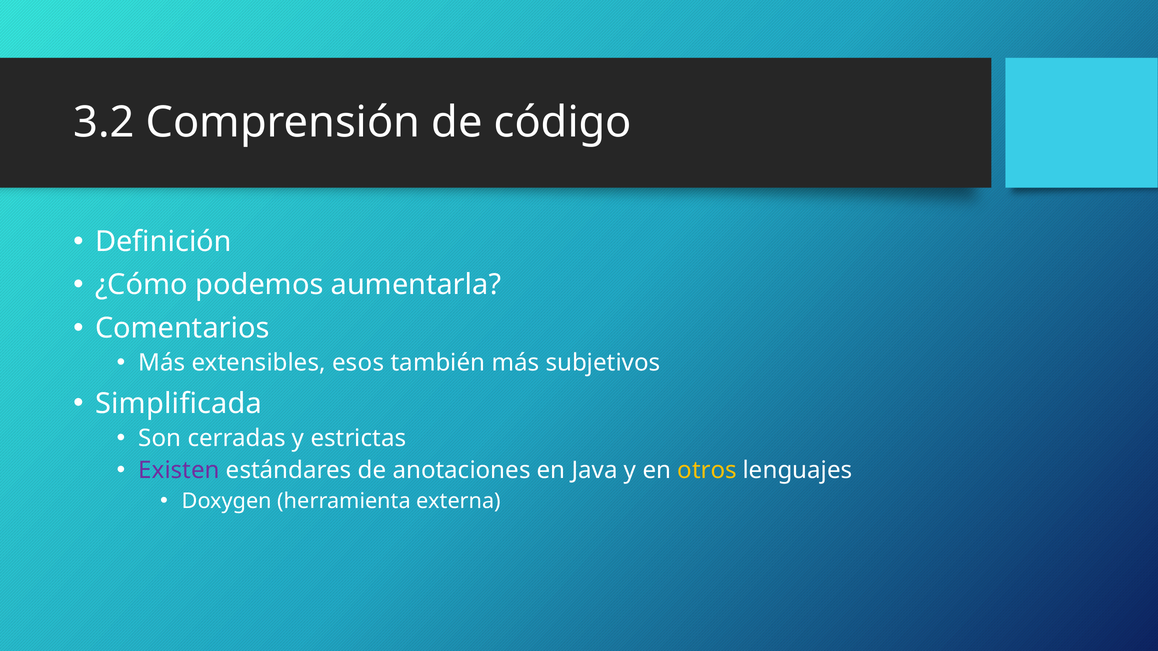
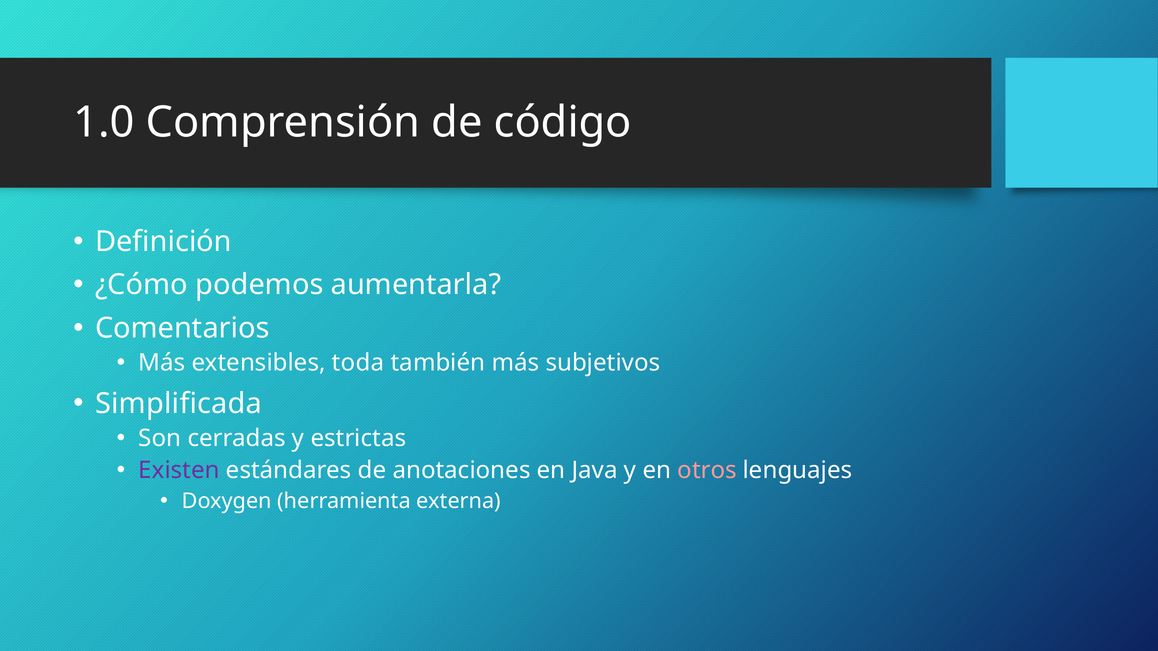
3.2: 3.2 -> 1.0
esos: esos -> toda
otros colour: yellow -> pink
